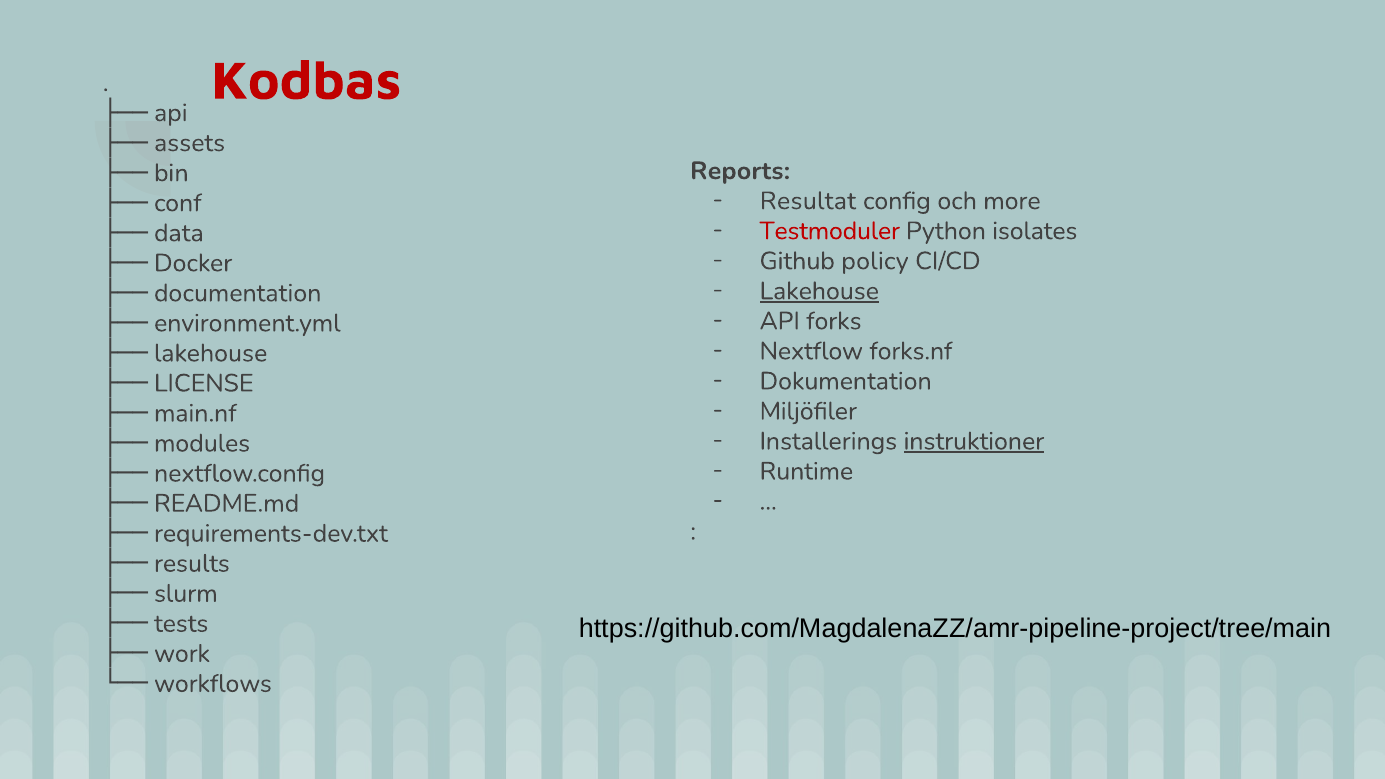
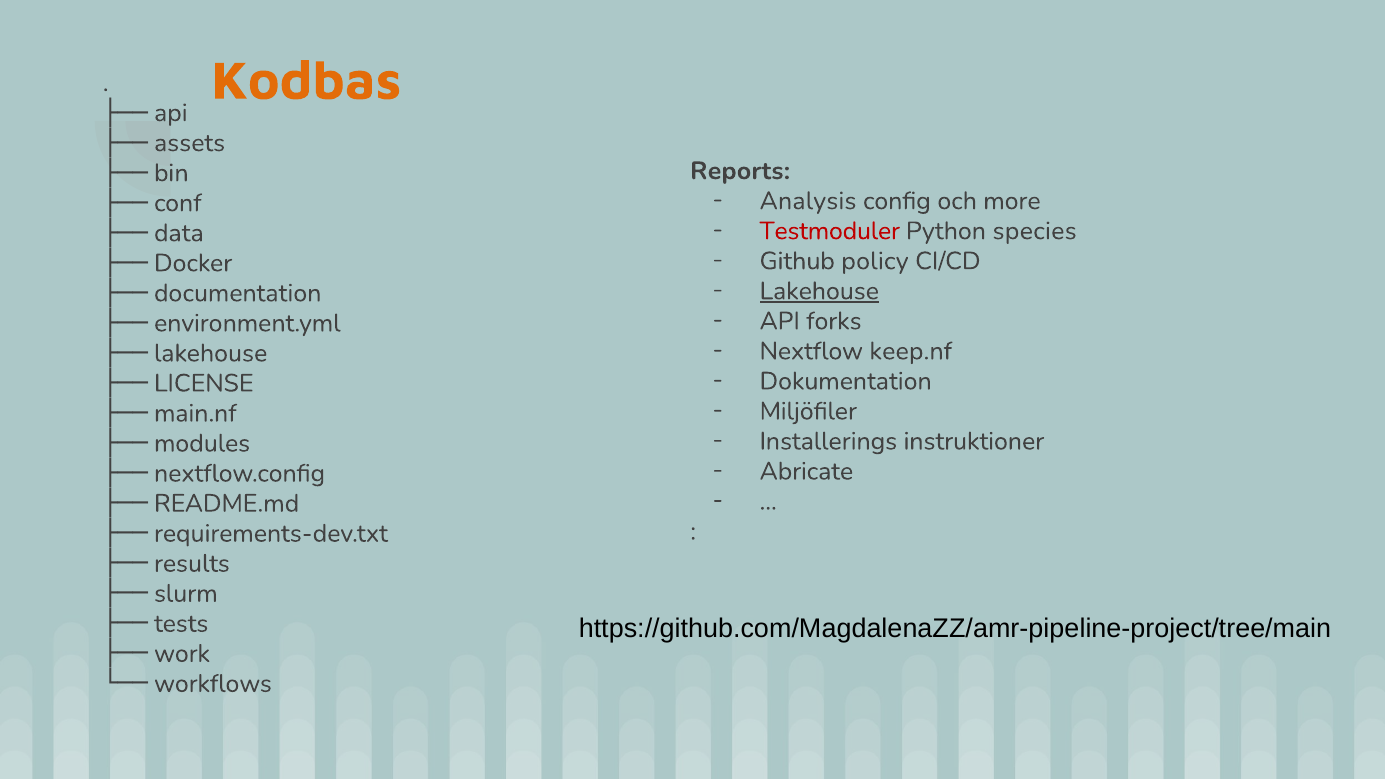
Kodbas colour: red -> orange
Resultat: Resultat -> Analysis
isolates: isolates -> species
forks.nf: forks.nf -> keep.nf
instruktioner underline: present -> none
Runtime: Runtime -> Abricate
